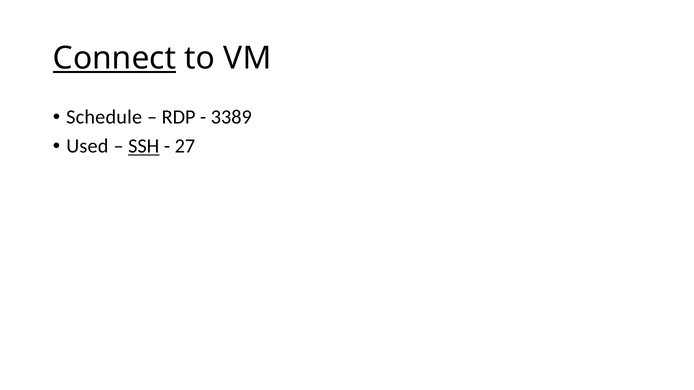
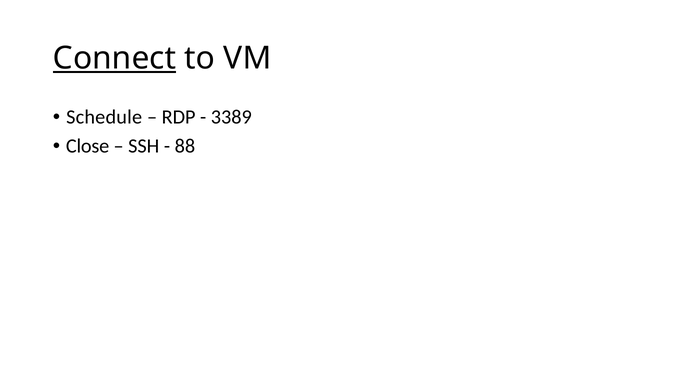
Used: Used -> Close
SSH underline: present -> none
27: 27 -> 88
